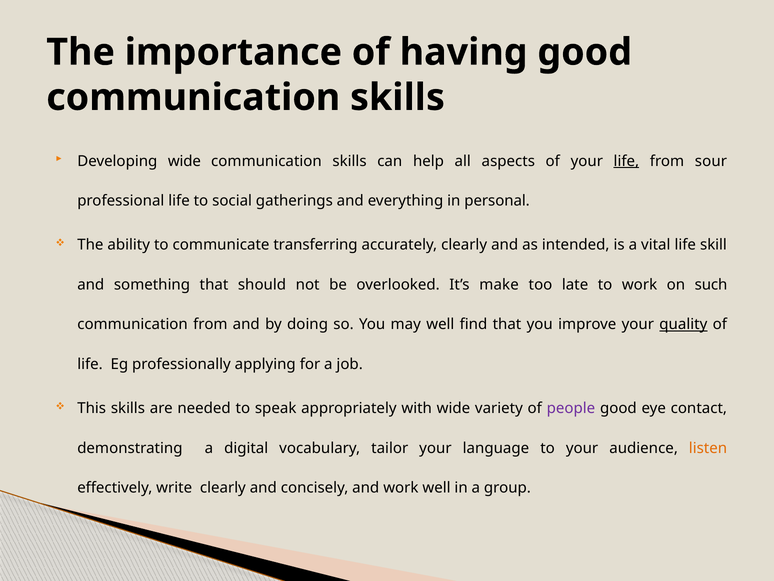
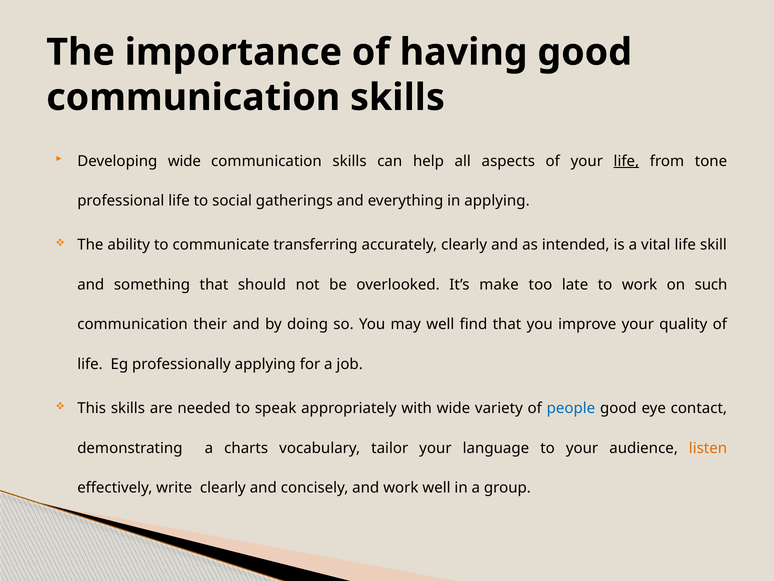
sour: sour -> tone
in personal: personal -> applying
communication from: from -> their
quality underline: present -> none
people colour: purple -> blue
digital: digital -> charts
